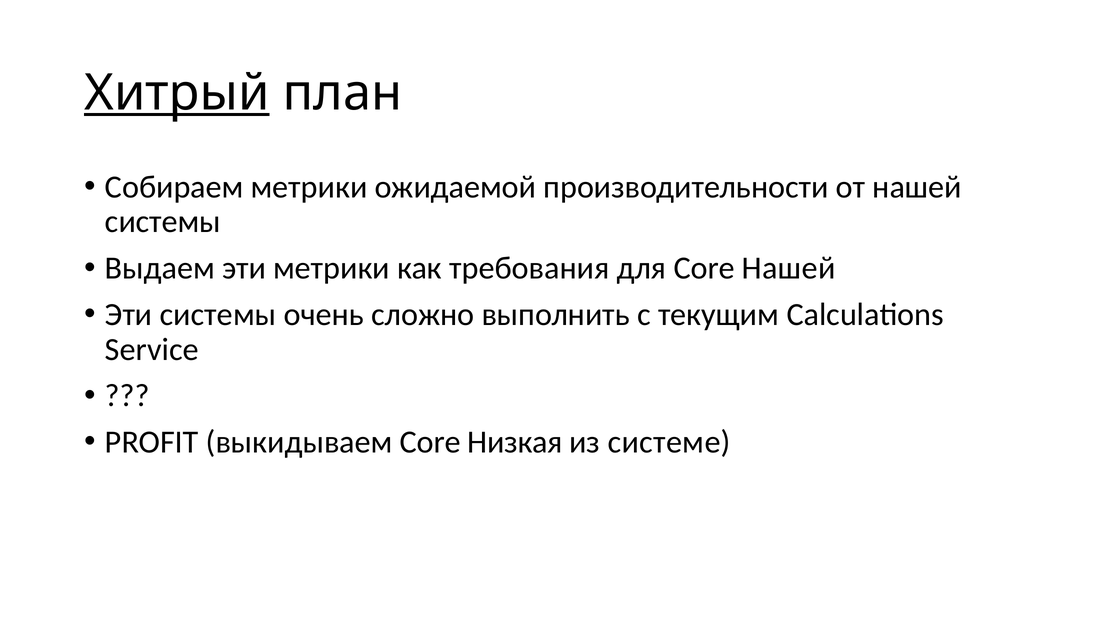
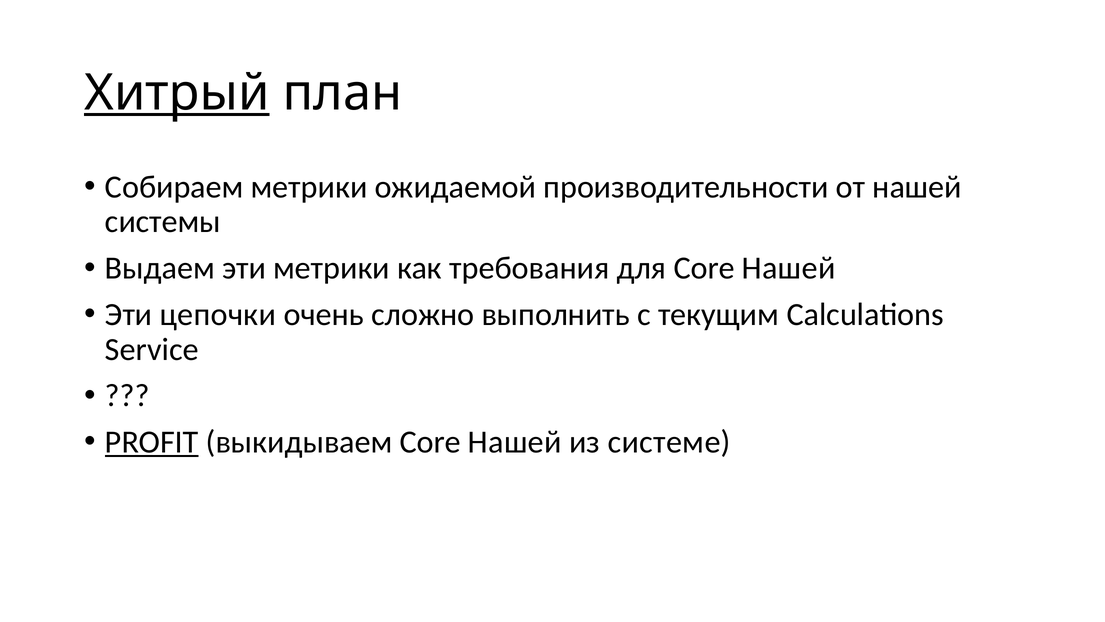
Эти системы: системы -> цепочки
PROFIT underline: none -> present
выкидываем Core Низкая: Низкая -> Нашей
